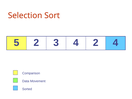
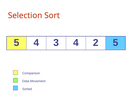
5 2: 2 -> 4
2 4: 4 -> 5
